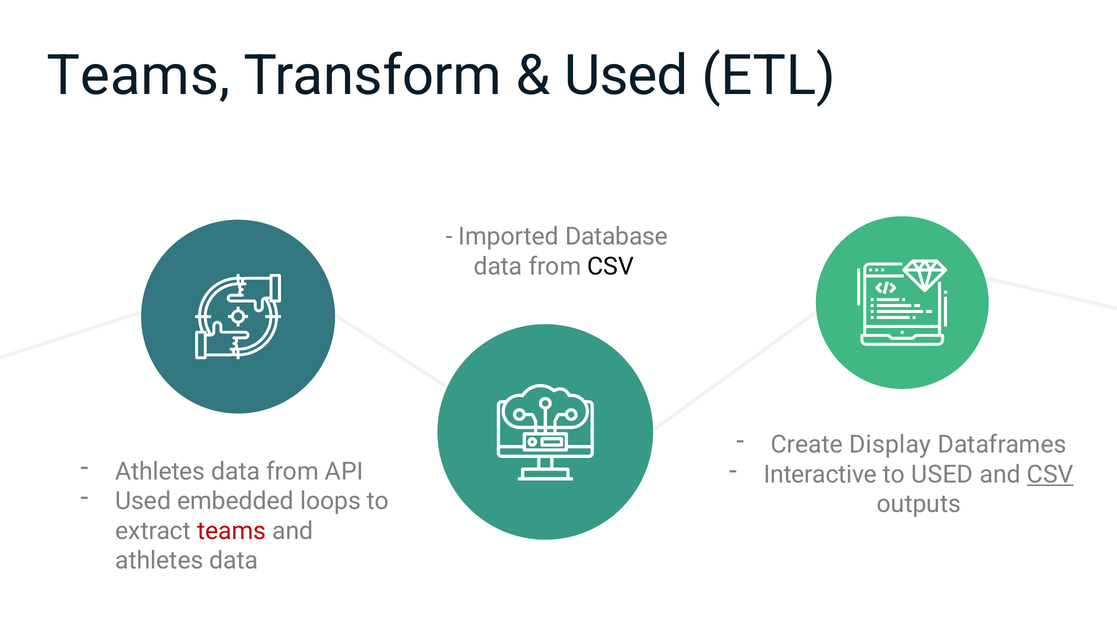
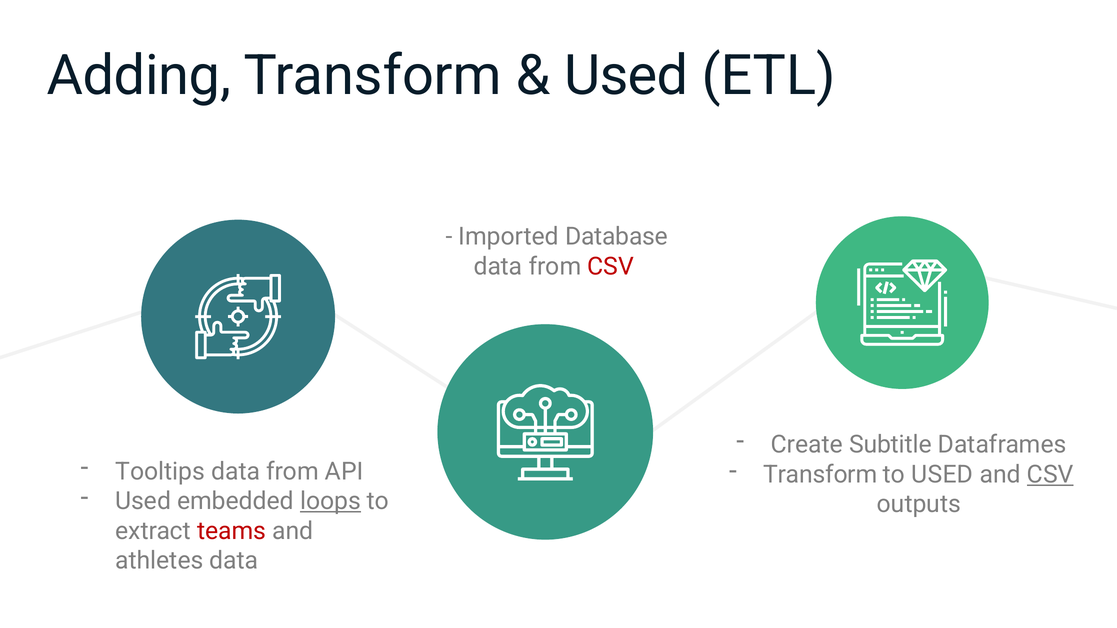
Teams at (138, 76): Teams -> Adding
CSV at (611, 267) colour: black -> red
Display: Display -> Subtitle
Athletes at (160, 472): Athletes -> Tooltips
Interactive at (820, 475): Interactive -> Transform
loops underline: none -> present
